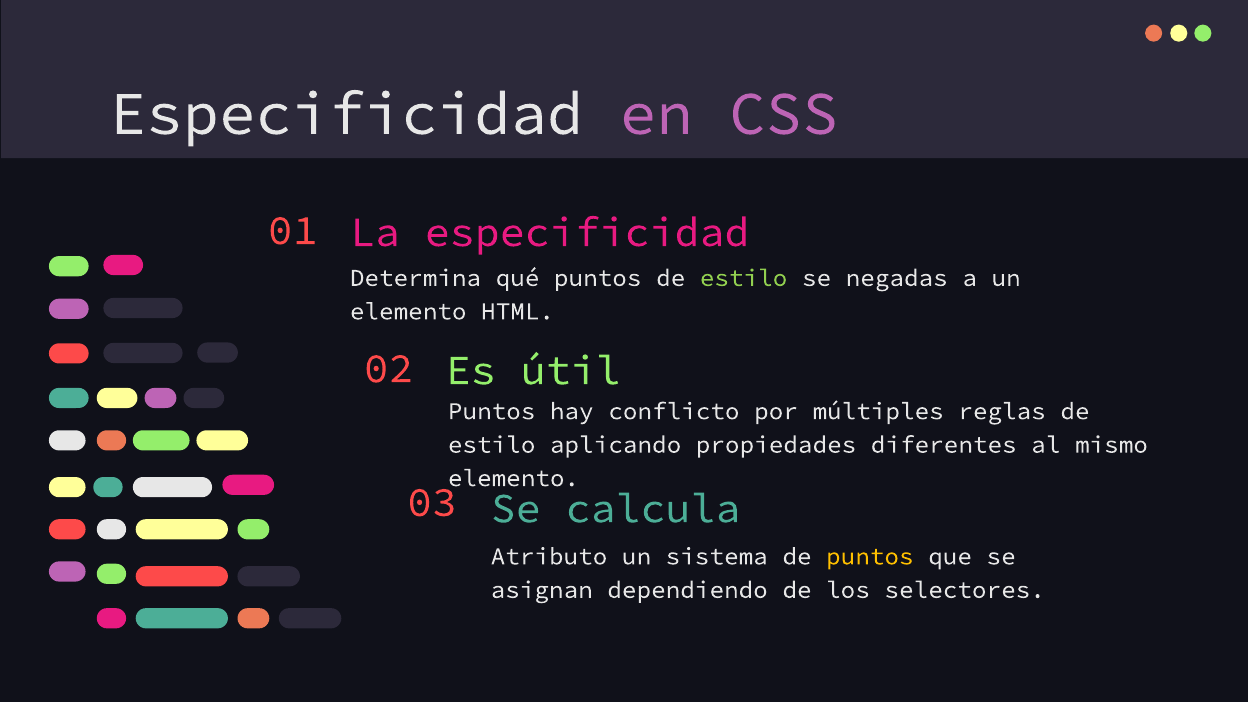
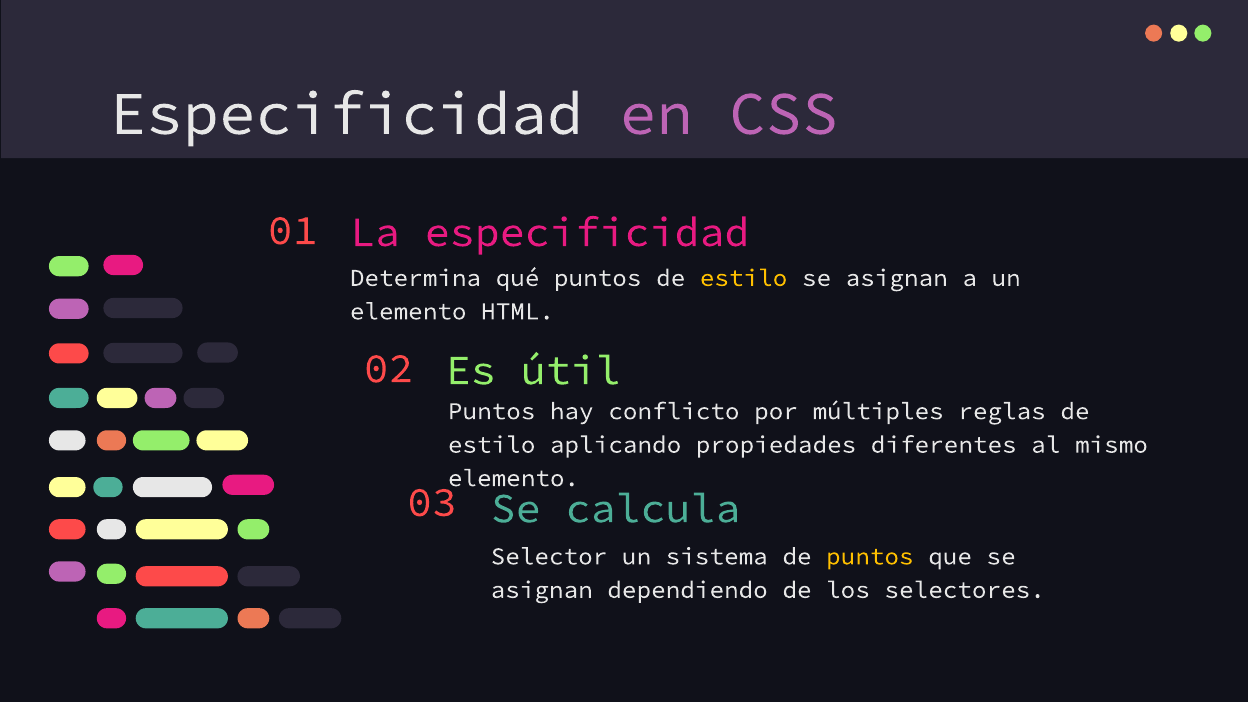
estilo at (744, 278) colour: light green -> yellow
negadas at (897, 278): negadas -> asignan
Atributo: Atributo -> Selector
